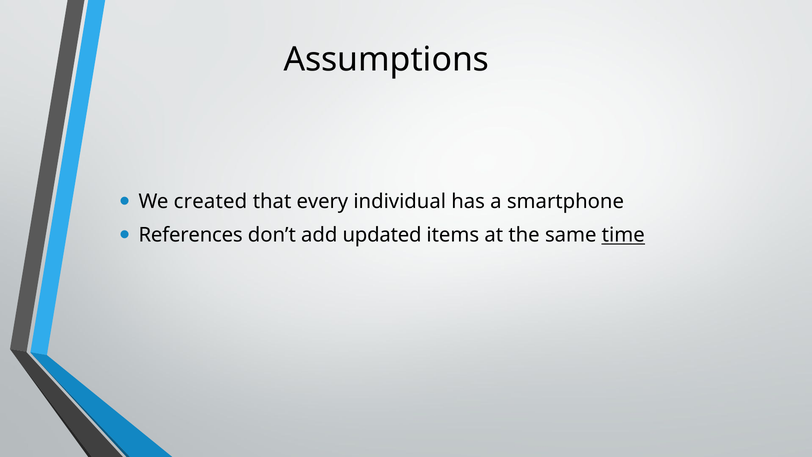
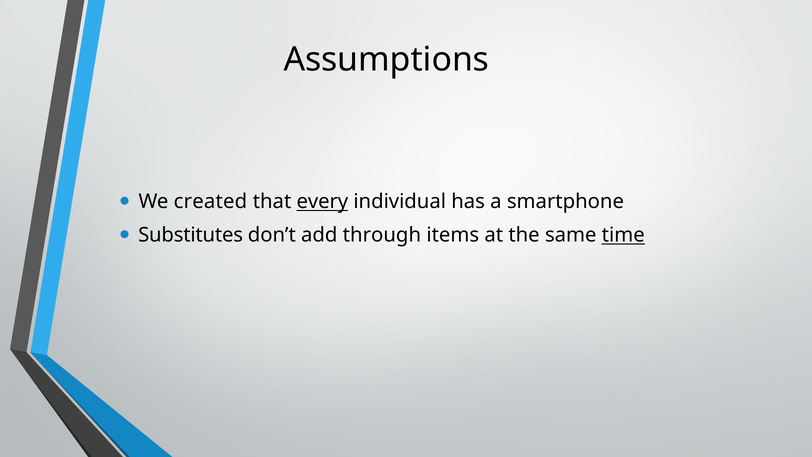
every underline: none -> present
References: References -> Substitutes
updated: updated -> through
